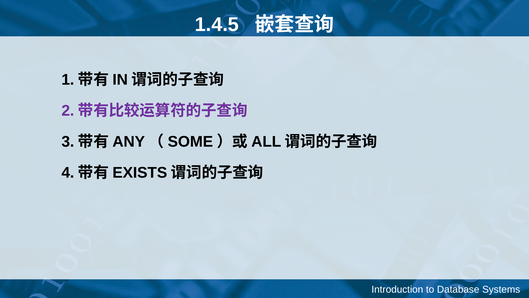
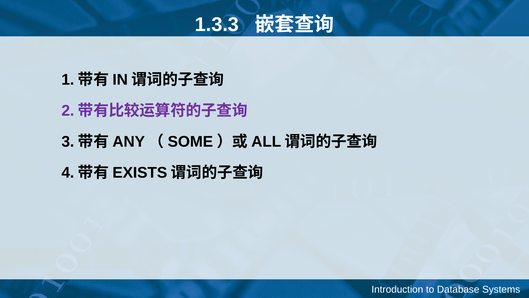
1.4.5: 1.4.5 -> 1.3.3
